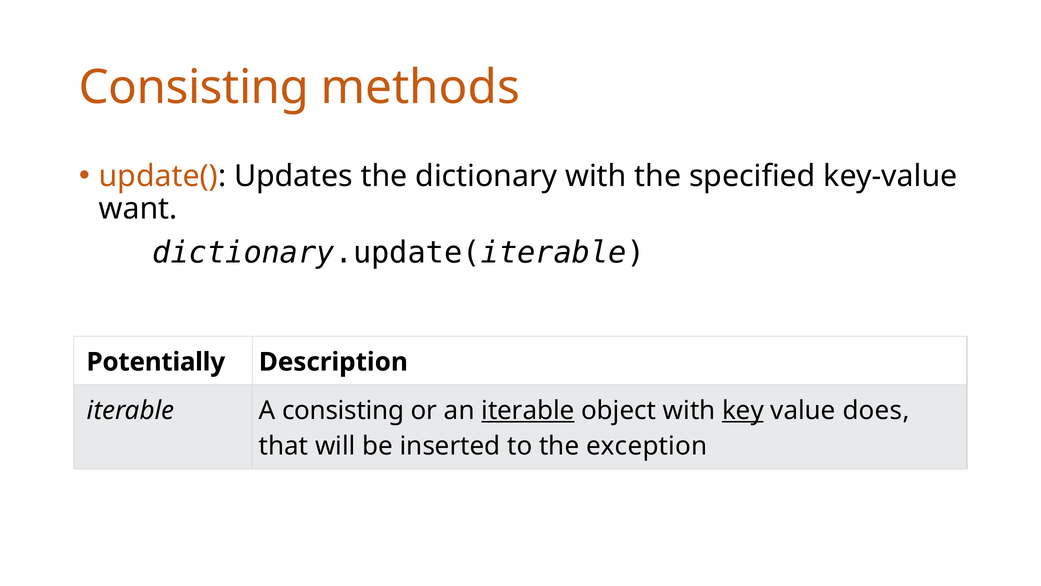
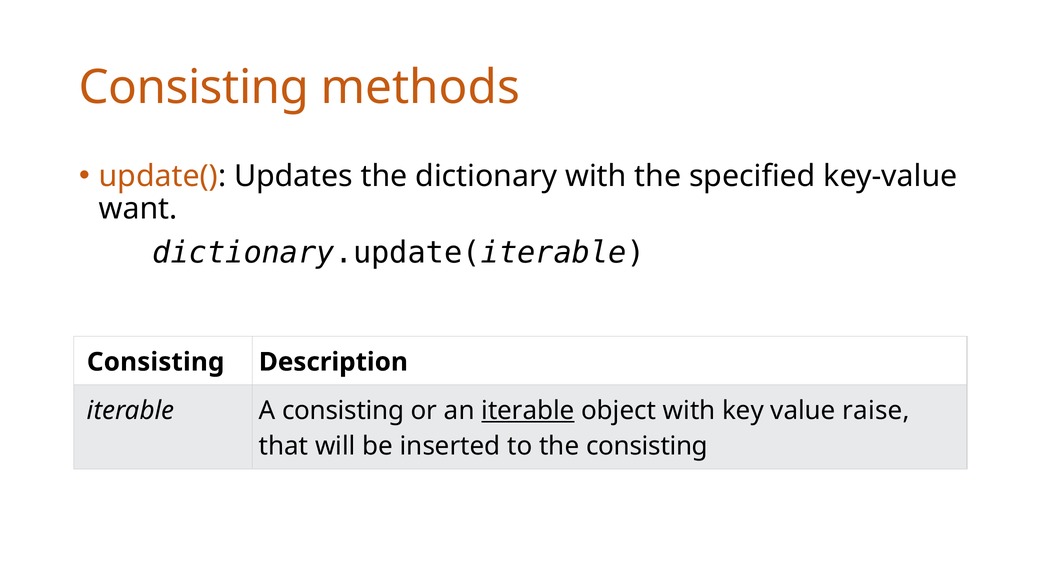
Potentially at (156, 362): Potentially -> Consisting
key underline: present -> none
does: does -> raise
the exception: exception -> consisting
